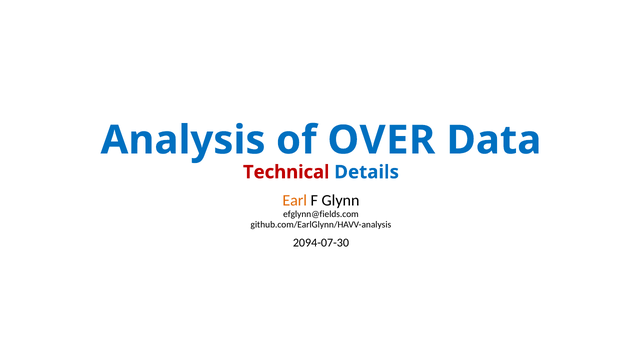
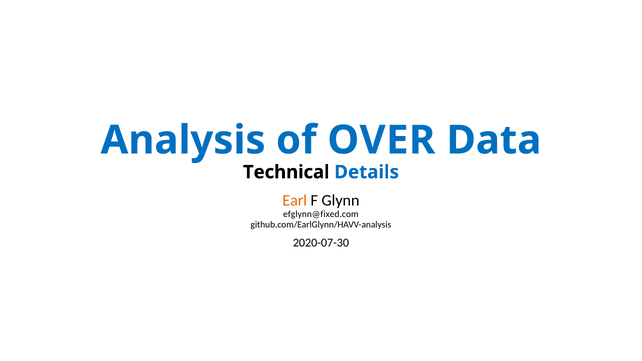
Technical colour: red -> black
efglynn@fields.com: efglynn@fields.com -> efglynn@fixed.com
2094-07-30: 2094-07-30 -> 2020-07-30
